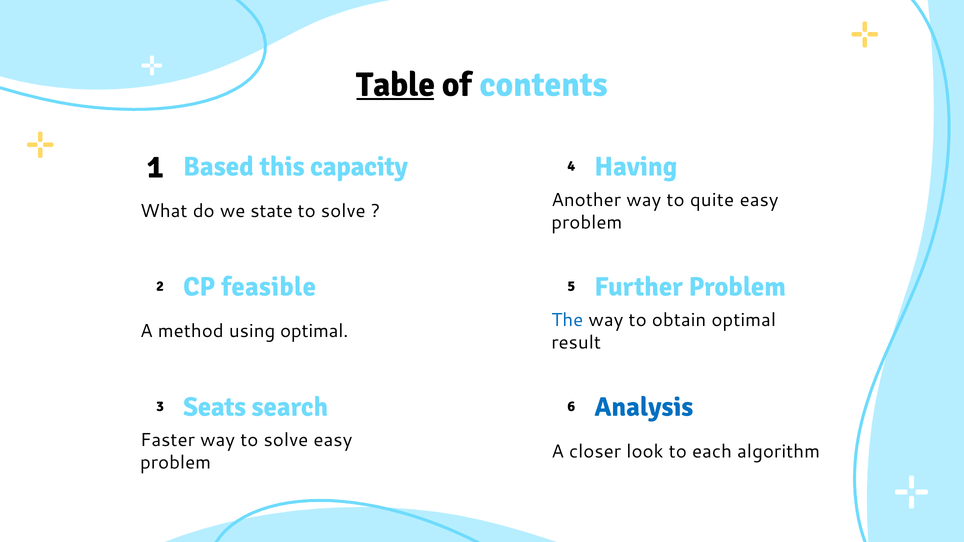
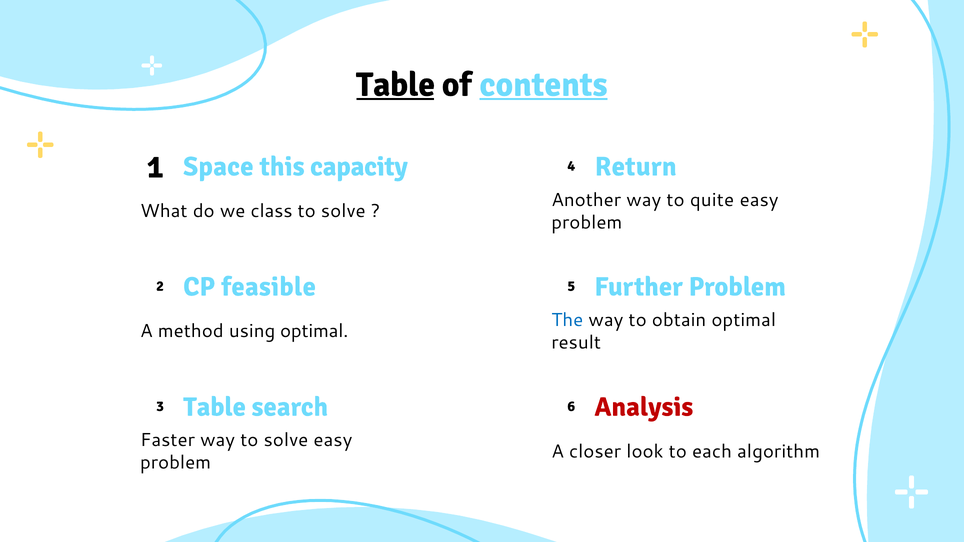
contents underline: none -> present
Based: Based -> Space
Having: Having -> Return
state: state -> class
3 Seats: Seats -> Table
Analysis colour: blue -> red
